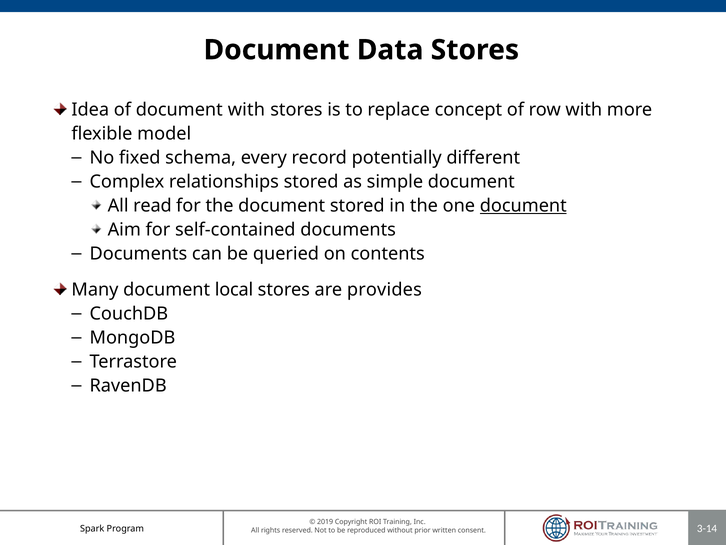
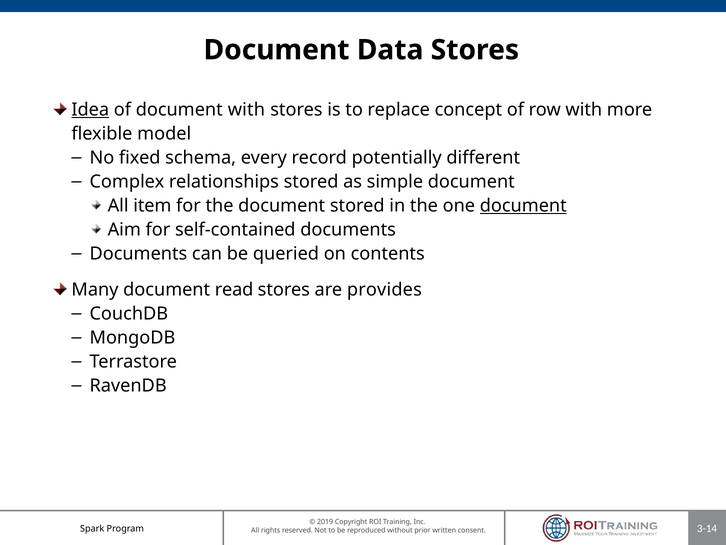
Idea underline: none -> present
read: read -> item
local: local -> read
